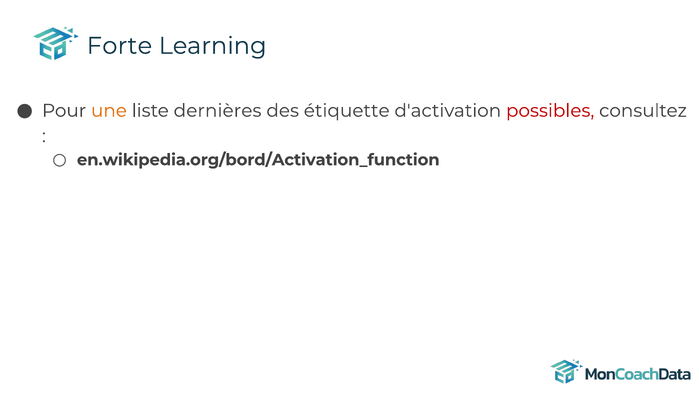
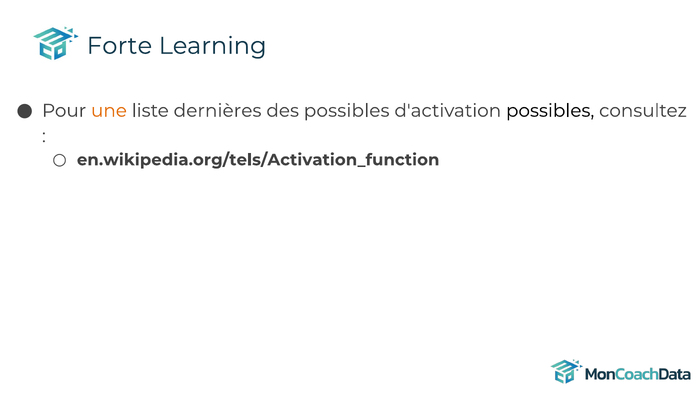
des étiquette: étiquette -> possibles
possibles at (550, 111) colour: red -> black
en.wikipedia.org/bord/Activation_function: en.wikipedia.org/bord/Activation_function -> en.wikipedia.org/tels/Activation_function
